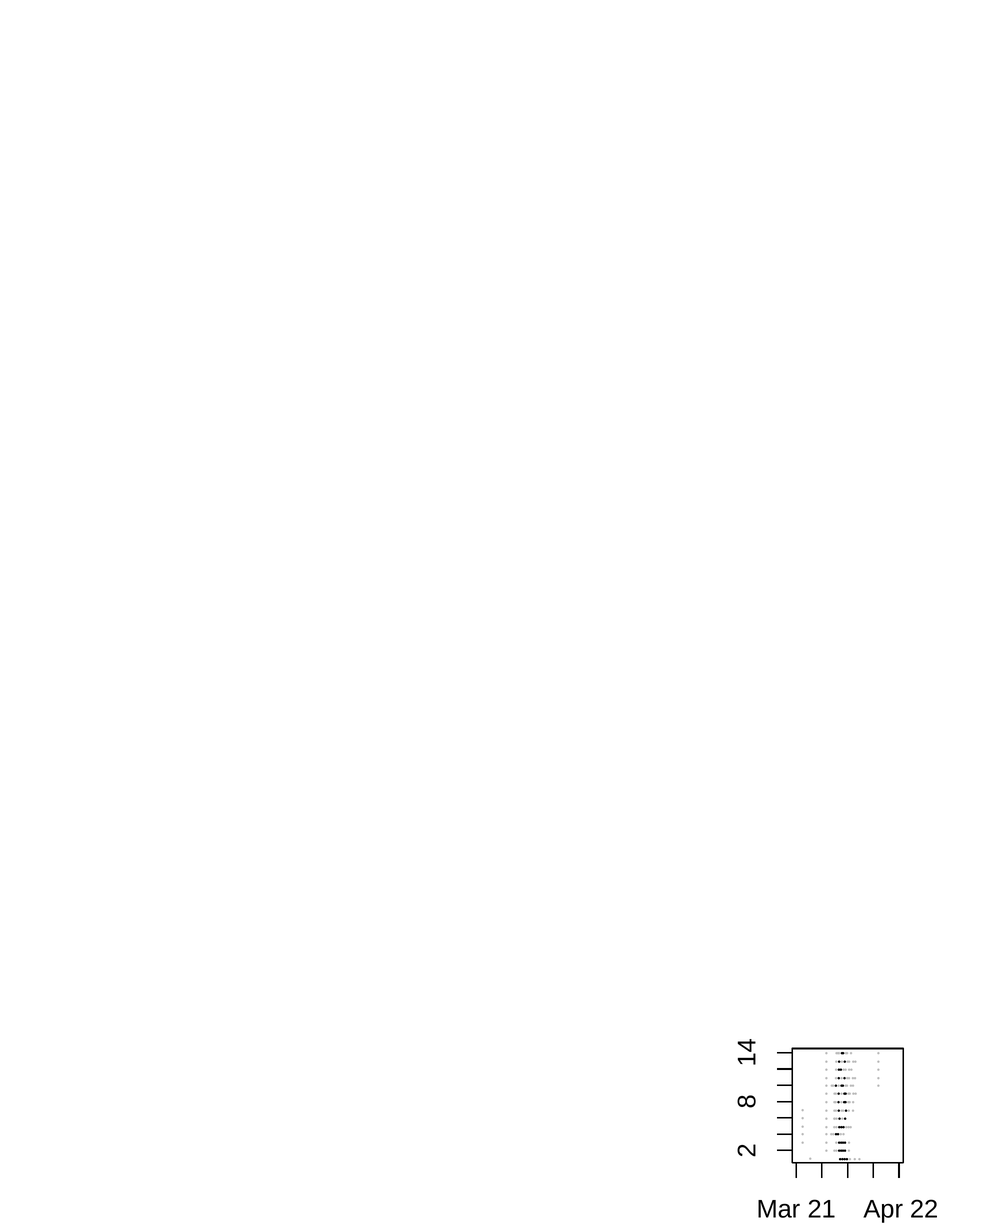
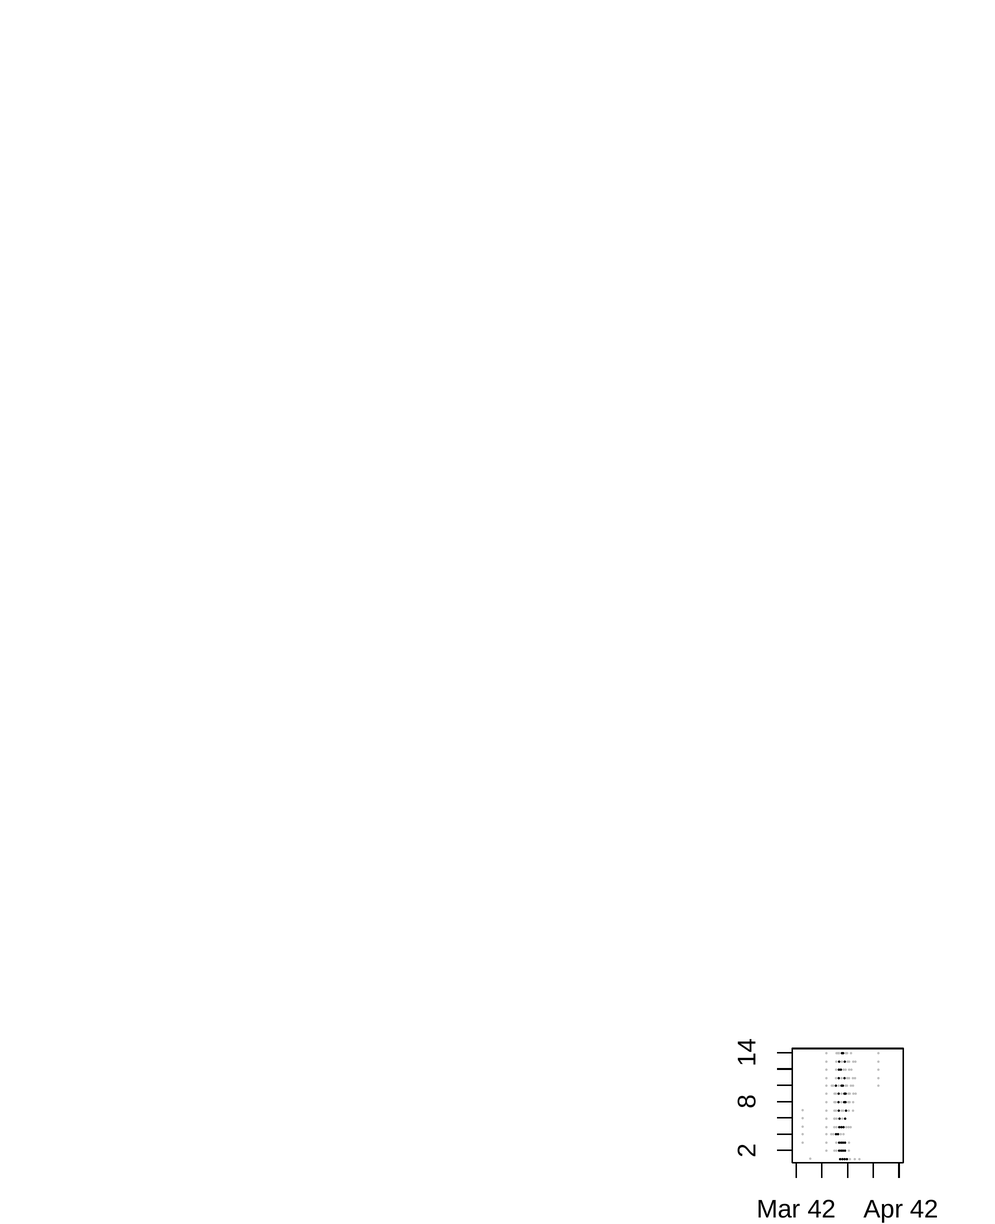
Mar 21: 21 -> 42
Apr 22: 22 -> 42
